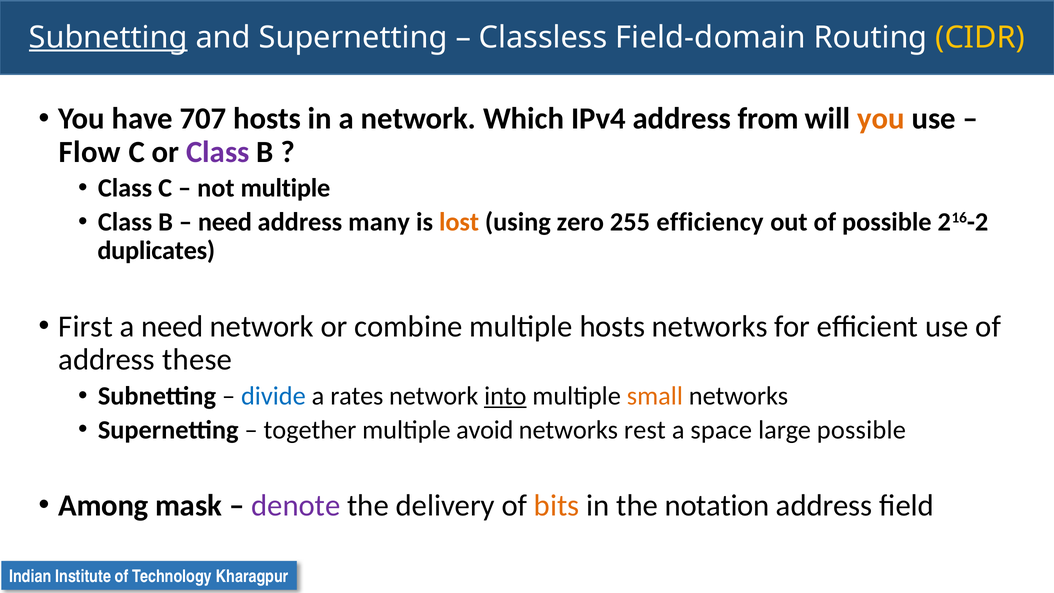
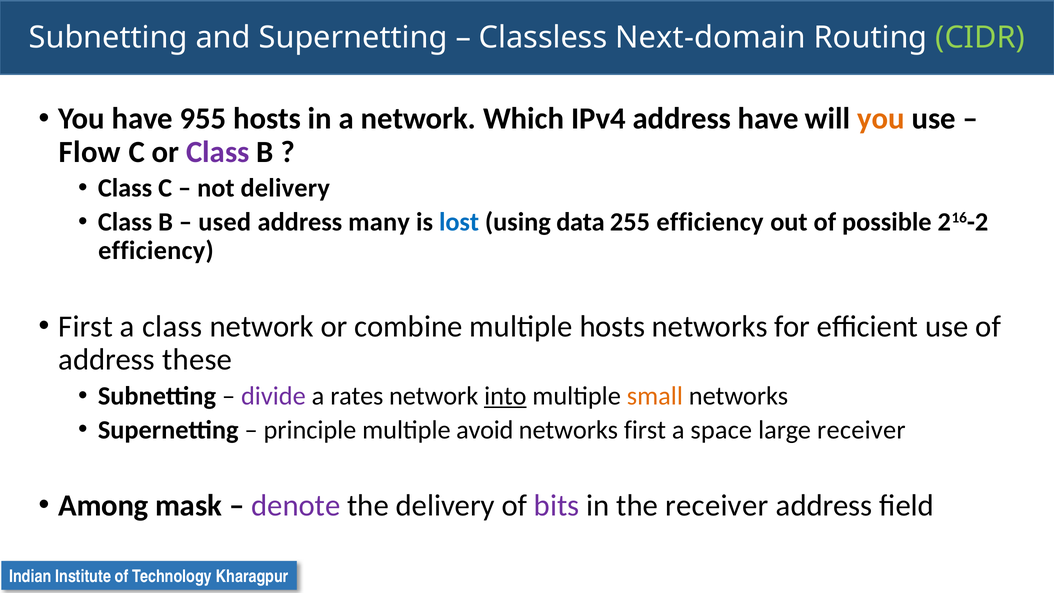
Subnetting at (108, 37) underline: present -> none
Field-domain: Field-domain -> Next-domain
CIDR colour: yellow -> light green
707: 707 -> 955
address from: from -> have
not multiple: multiple -> delivery
need at (225, 222): need -> used
lost colour: orange -> blue
zero: zero -> data
duplicates at (156, 251): duplicates -> efficiency
a need: need -> class
divide colour: blue -> purple
together: together -> principle
networks rest: rest -> first
large possible: possible -> receiver
bits colour: orange -> purple
the notation: notation -> receiver
